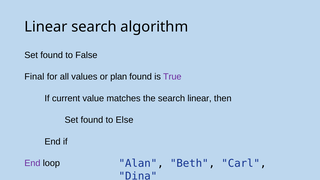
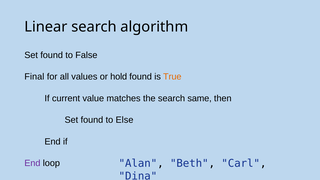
plan: plan -> hold
True colour: purple -> orange
search linear: linear -> same
